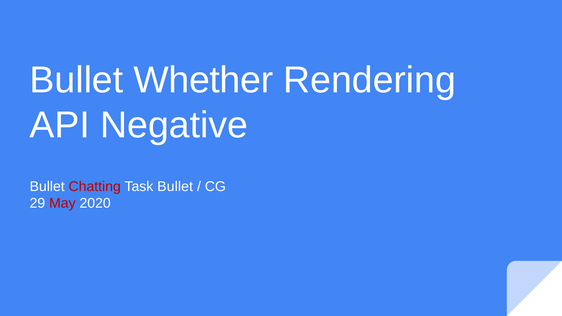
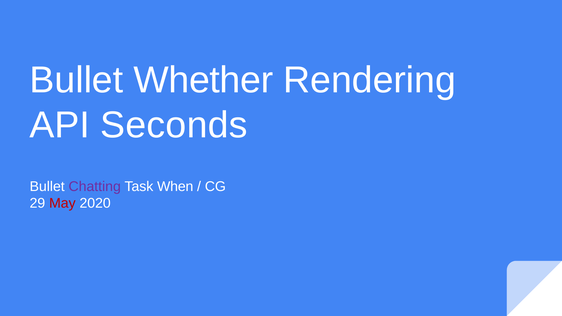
Negative: Negative -> Seconds
Chatting colour: red -> purple
Task Bullet: Bullet -> When
